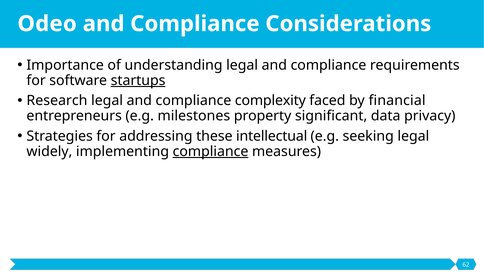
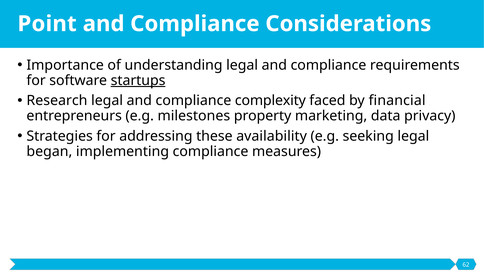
Odeo: Odeo -> Point
significant: significant -> marketing
intellectual: intellectual -> availability
widely: widely -> began
compliance at (211, 152) underline: present -> none
